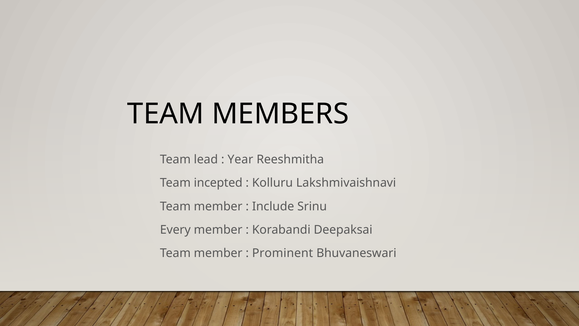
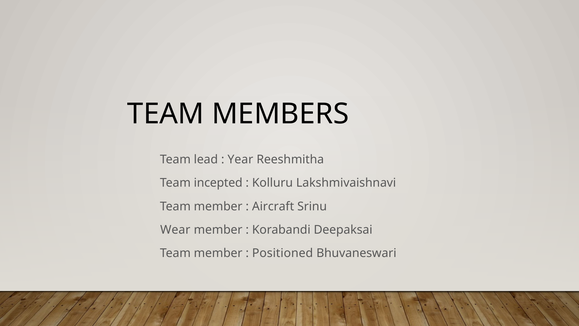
Include: Include -> Aircraft
Every: Every -> Wear
Prominent: Prominent -> Positioned
